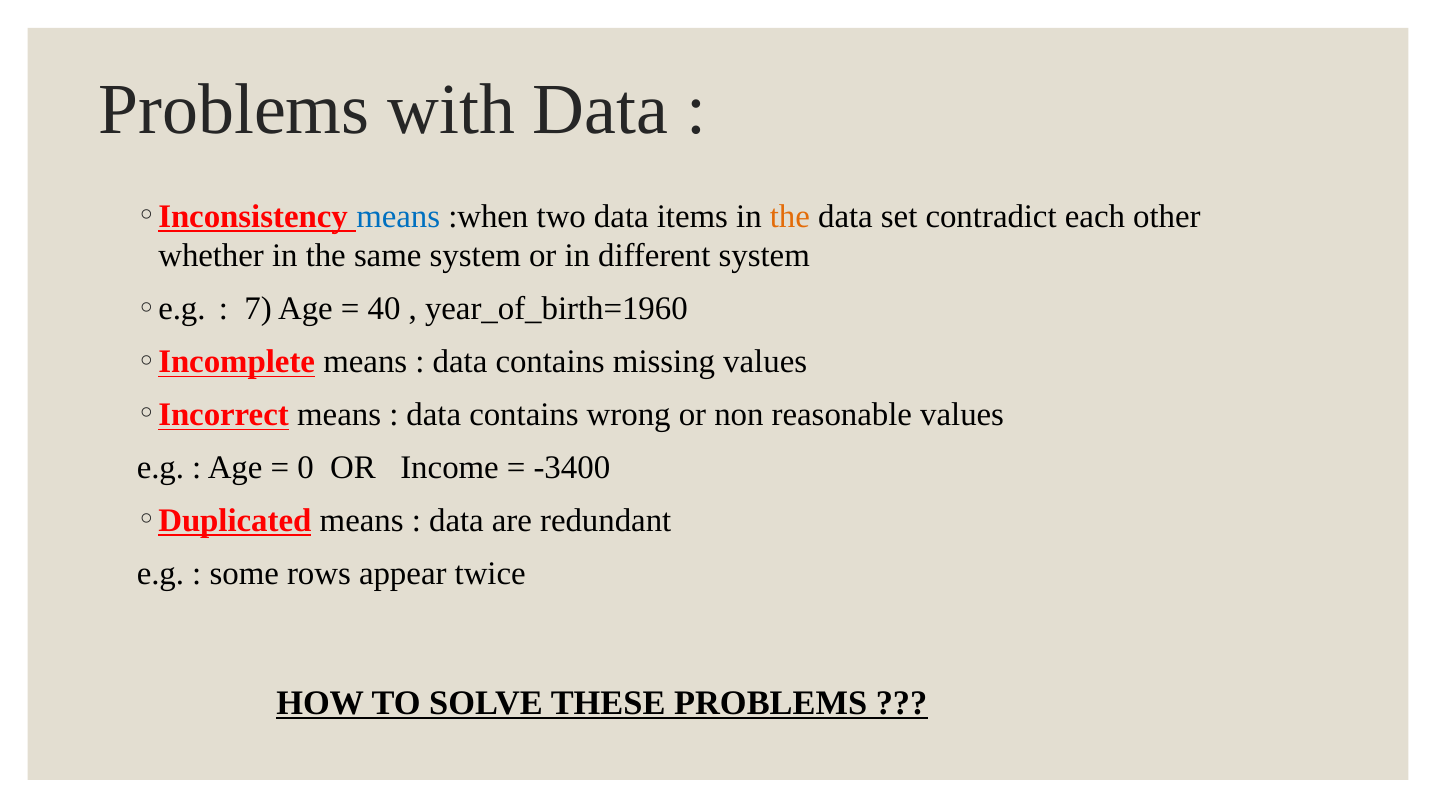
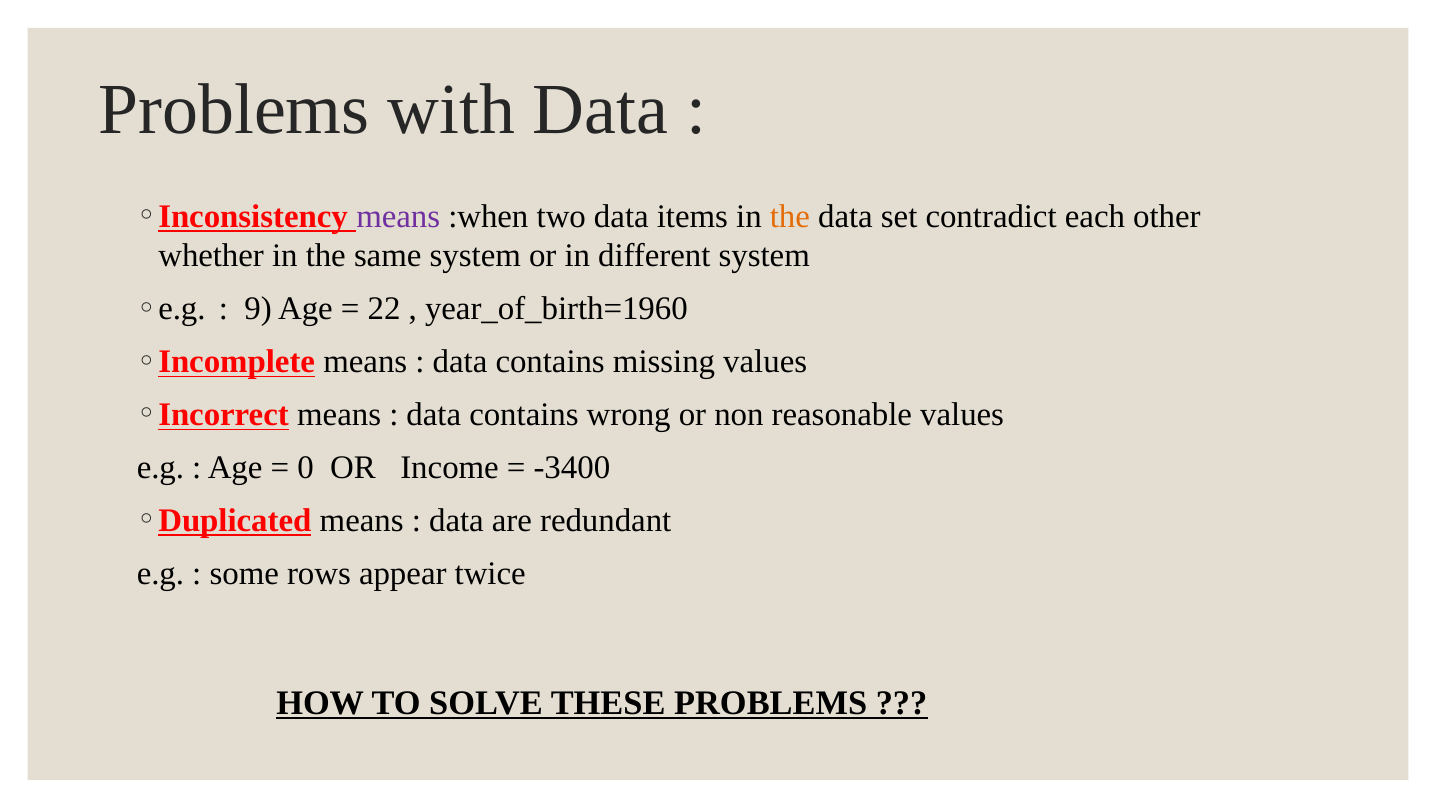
means at (398, 216) colour: blue -> purple
7: 7 -> 9
40: 40 -> 22
